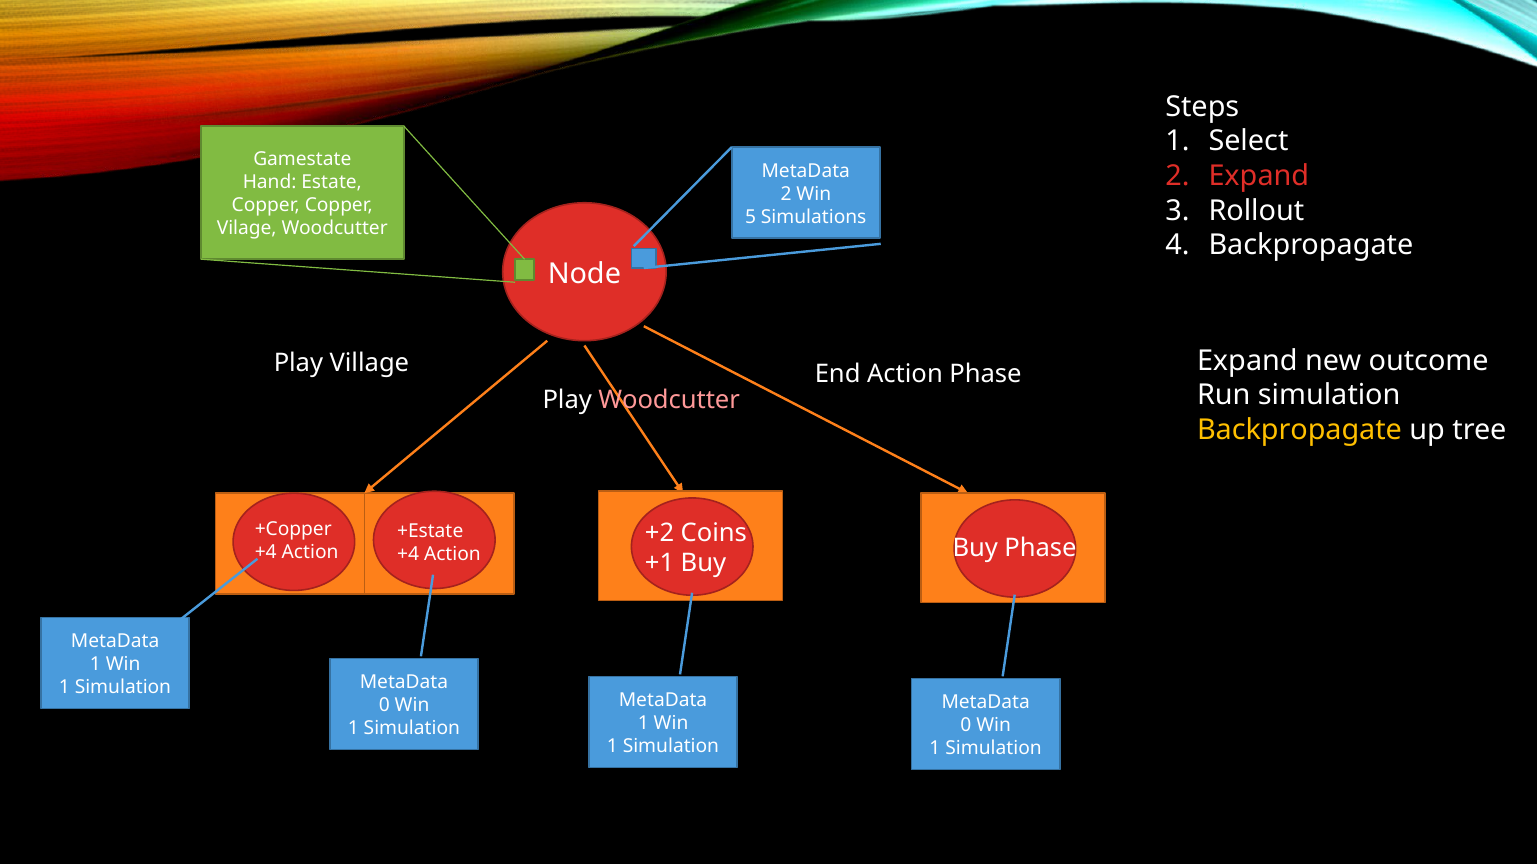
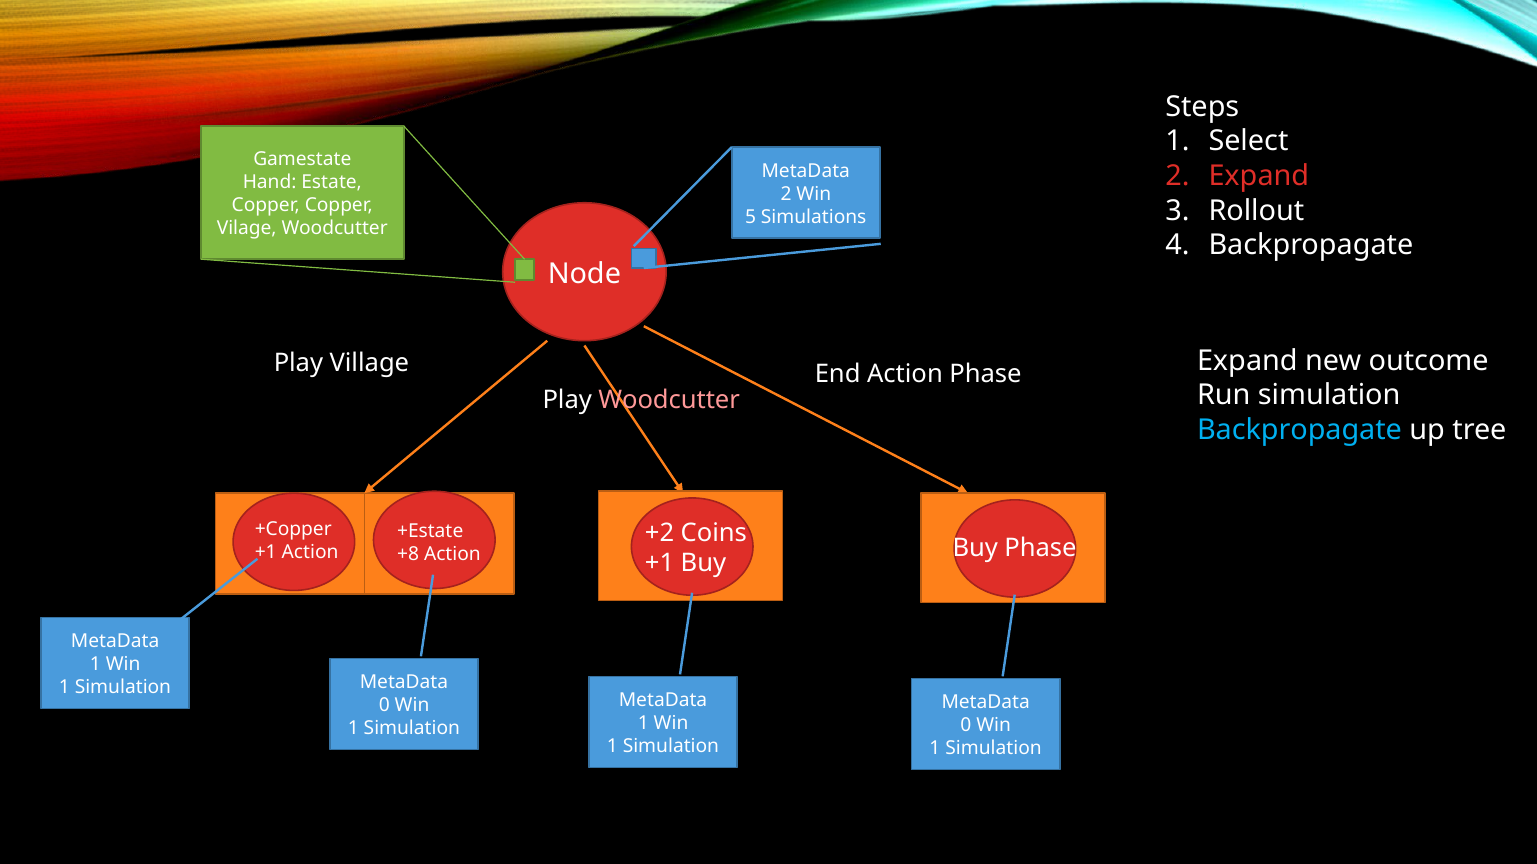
Backpropagate at (1299, 430) colour: yellow -> light blue
+4 at (266, 553): +4 -> +1
+4 at (408, 555): +4 -> +8
